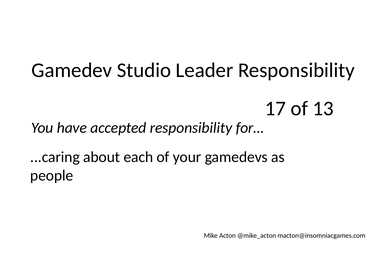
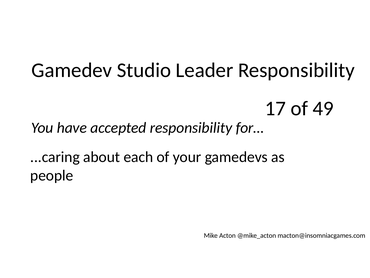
13: 13 -> 49
